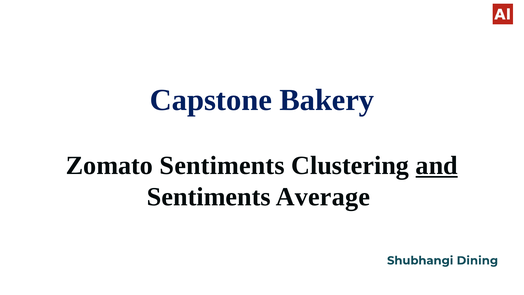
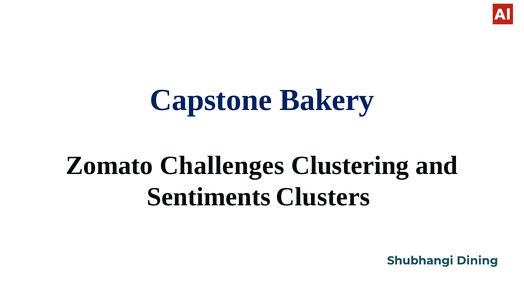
Zomato Sentiments: Sentiments -> Challenges
and underline: present -> none
Average: Average -> Clusters
